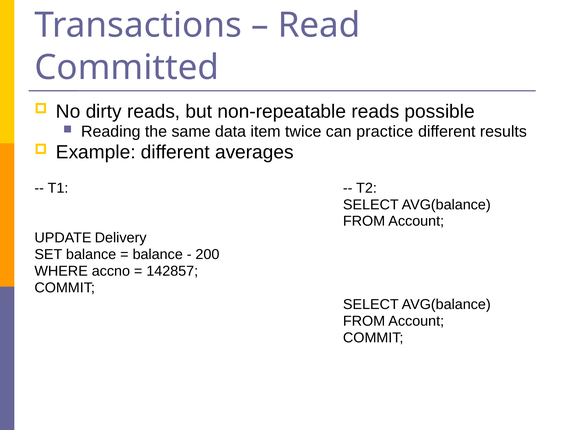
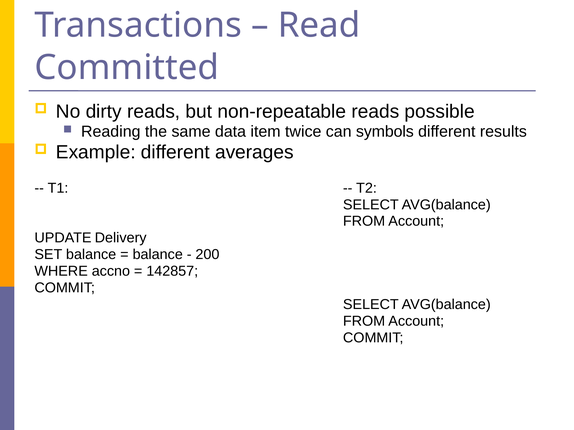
practice: practice -> symbols
